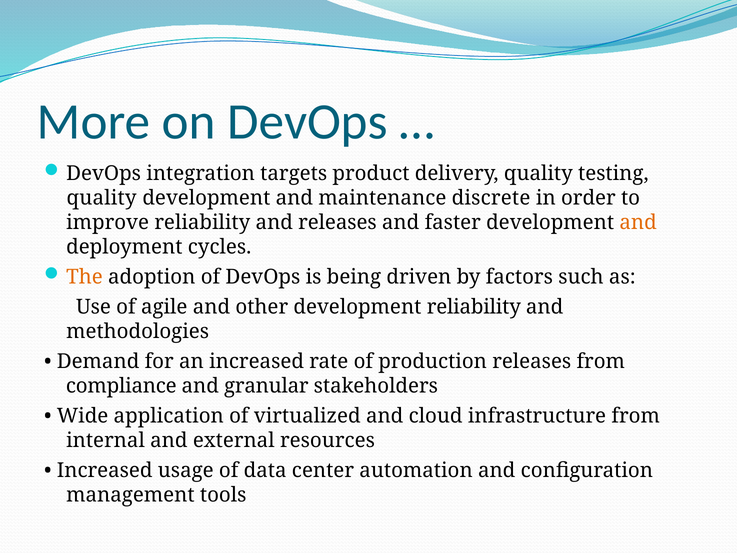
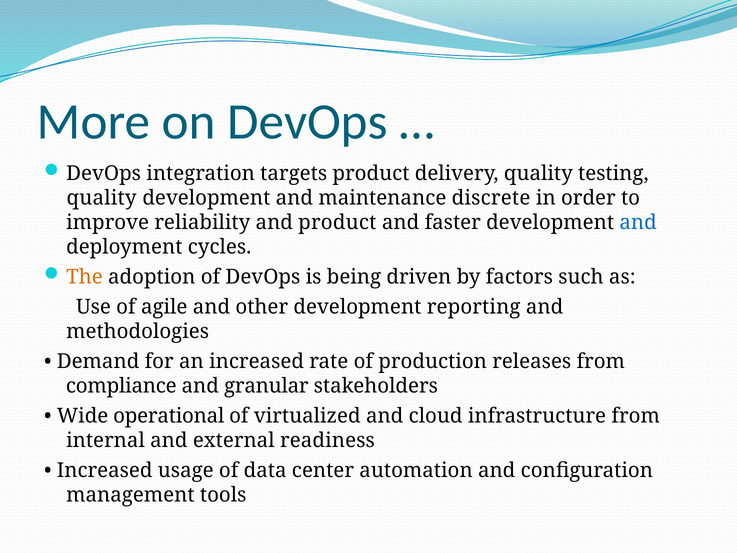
and releases: releases -> product
and at (638, 222) colour: orange -> blue
development reliability: reliability -> reporting
application: application -> operational
resources: resources -> readiness
